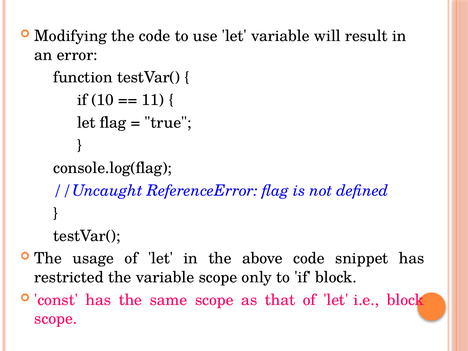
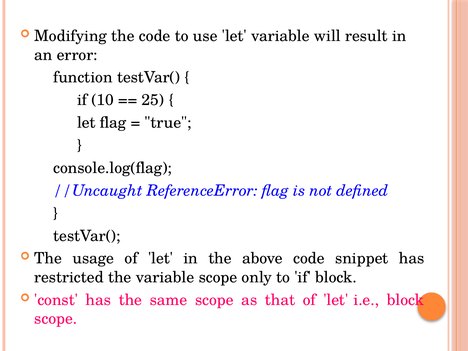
11: 11 -> 25
